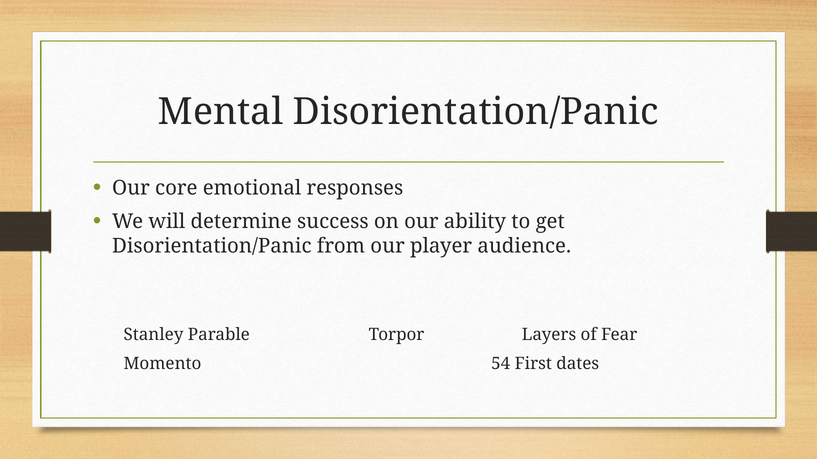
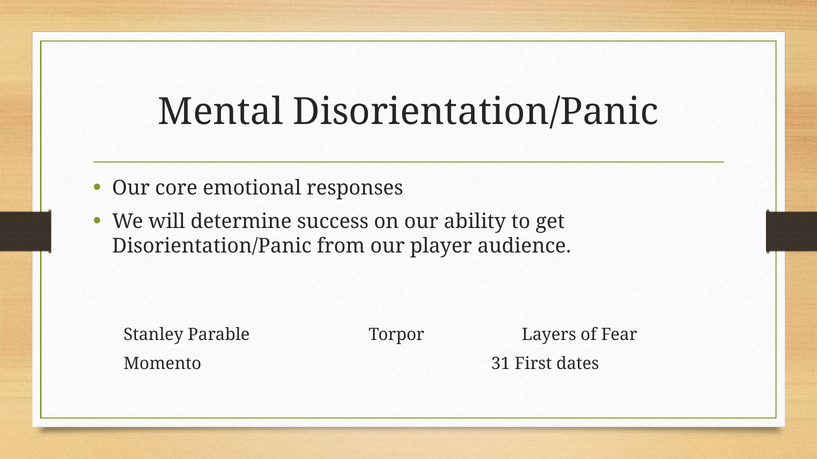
54: 54 -> 31
